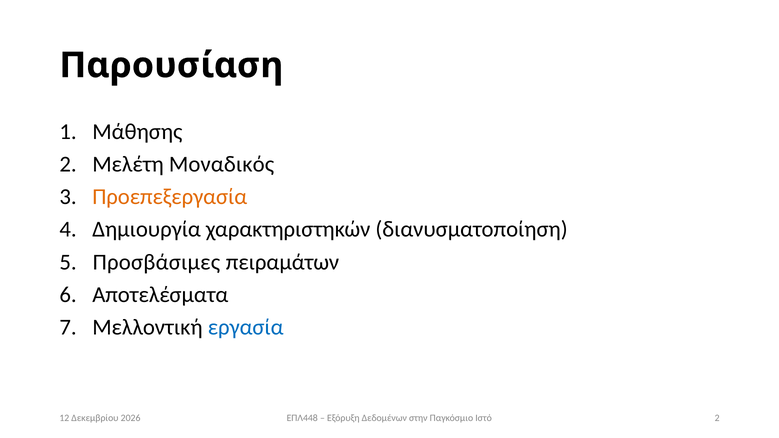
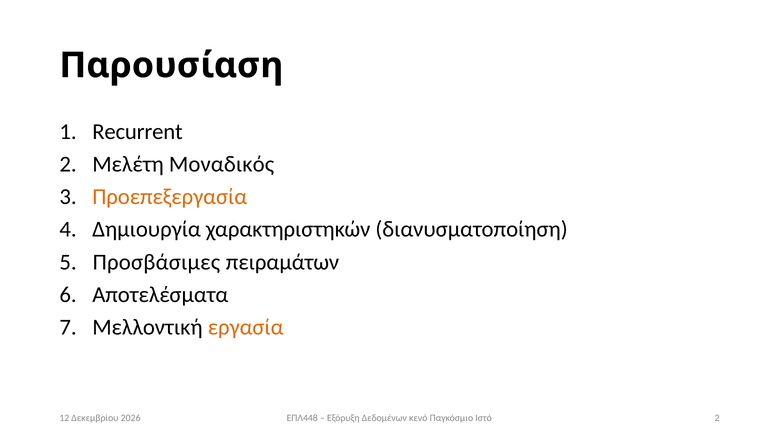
Μάθησης: Μάθησης -> Recurrent
εργασία colour: blue -> orange
στην: στην -> κενό
